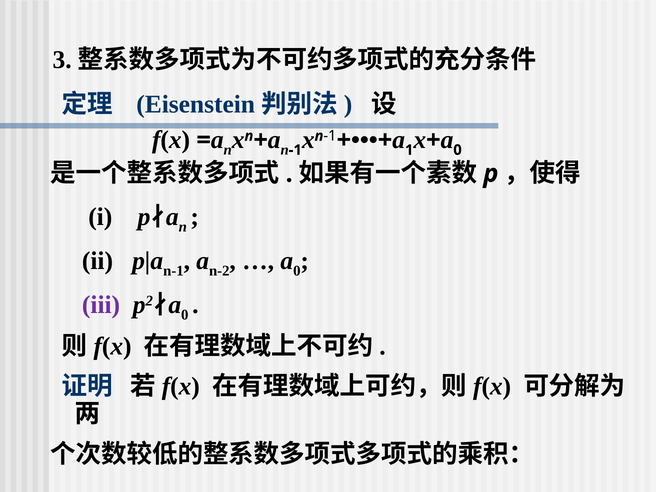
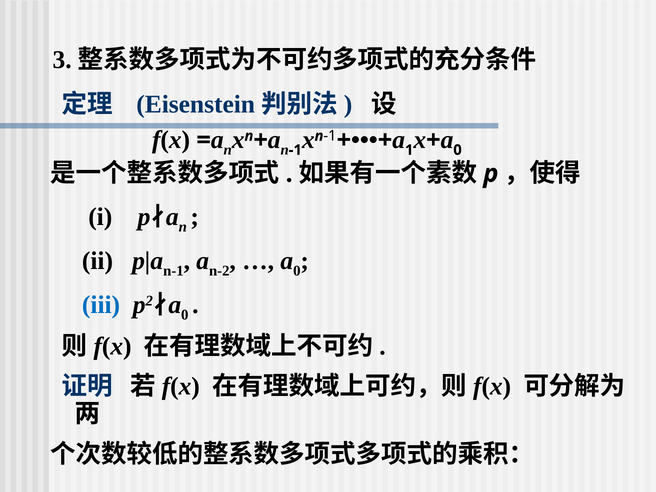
iii colour: purple -> blue
